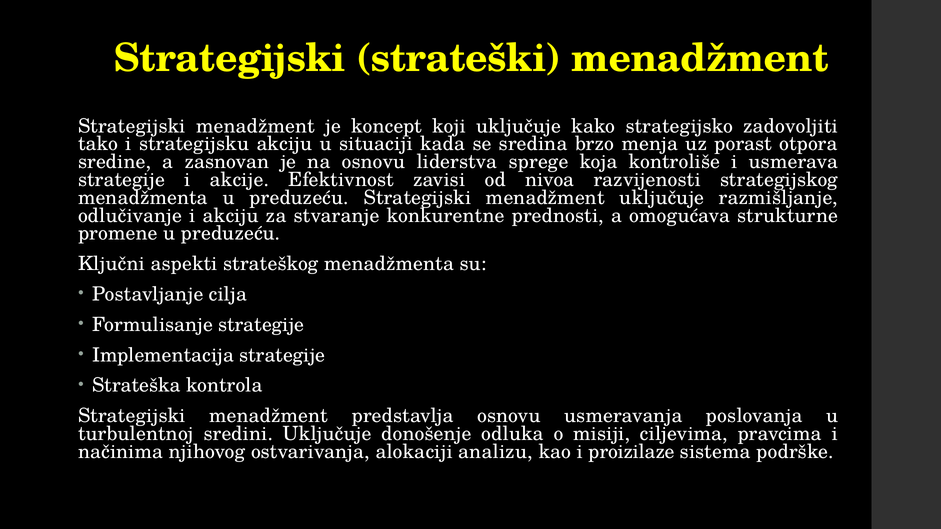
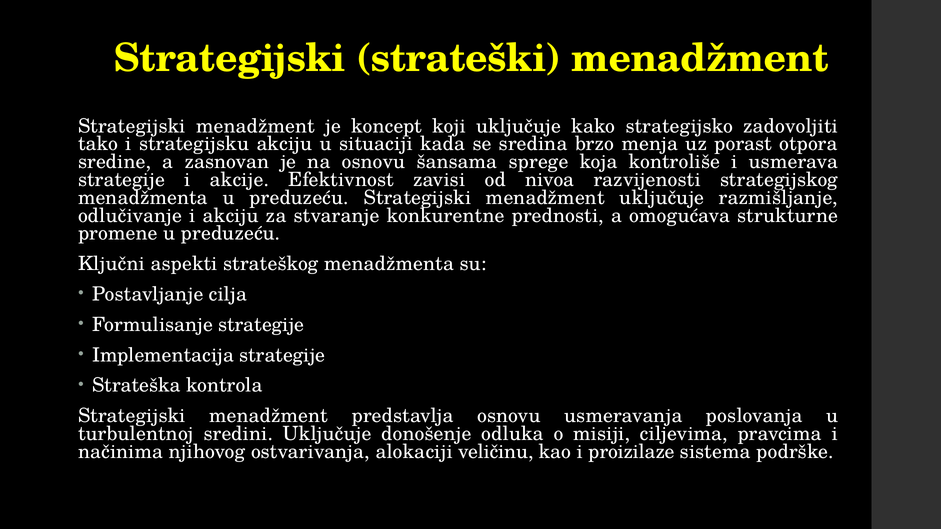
liderstva: liderstva -> šansama
analizu: analizu -> veličinu
